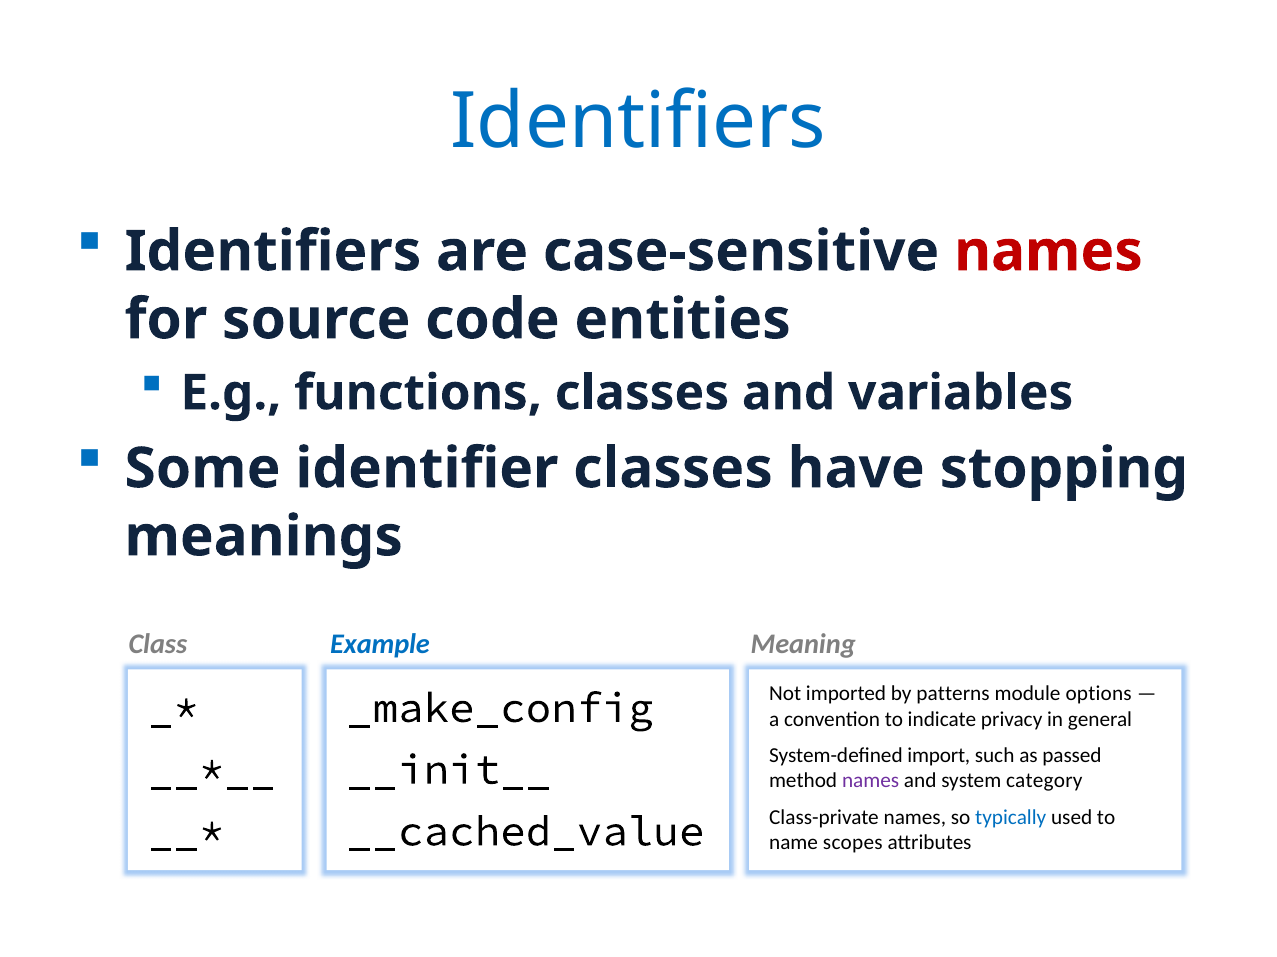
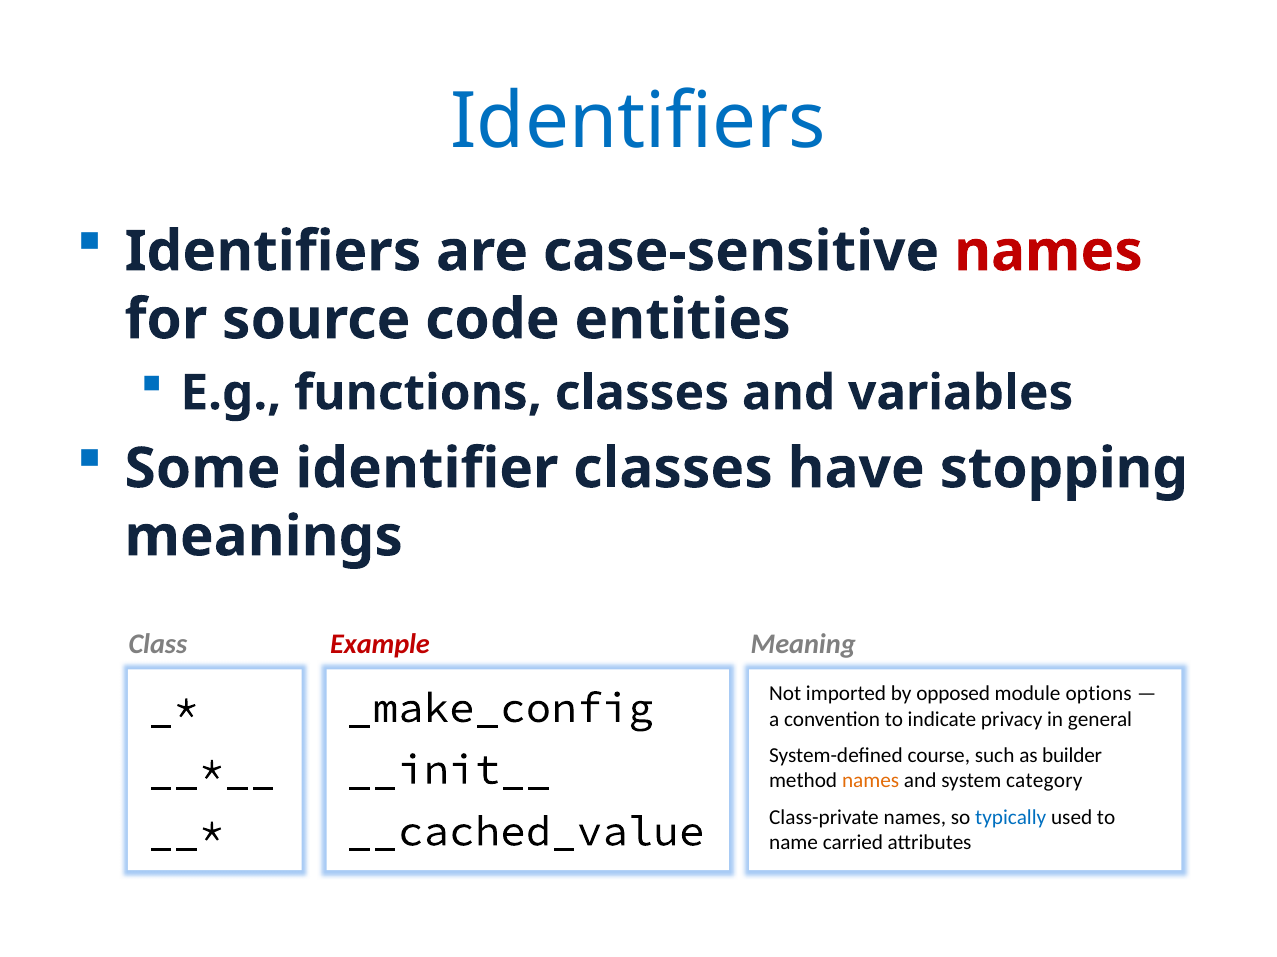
Example colour: blue -> red
patterns: patterns -> opposed
import: import -> course
passed: passed -> builder
names at (871, 781) colour: purple -> orange
scopes: scopes -> carried
